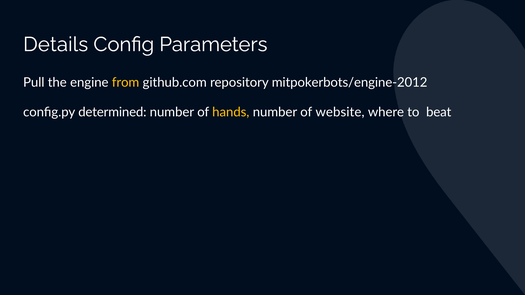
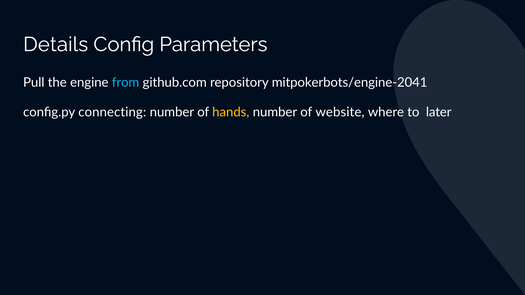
from colour: yellow -> light blue
mitpokerbots/engine-2012: mitpokerbots/engine-2012 -> mitpokerbots/engine-2041
determined: determined -> connecting
beat: beat -> later
